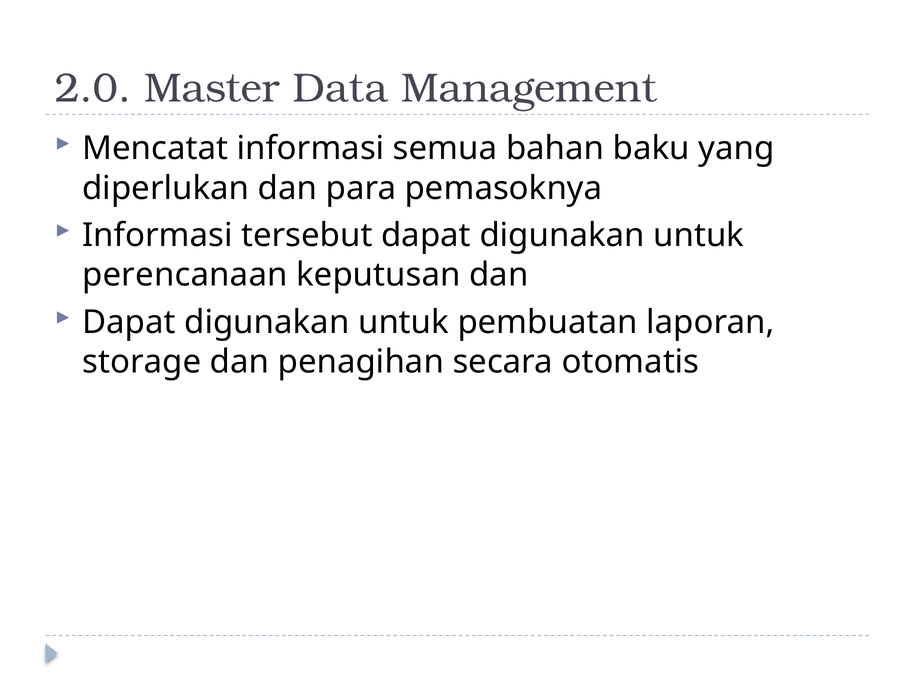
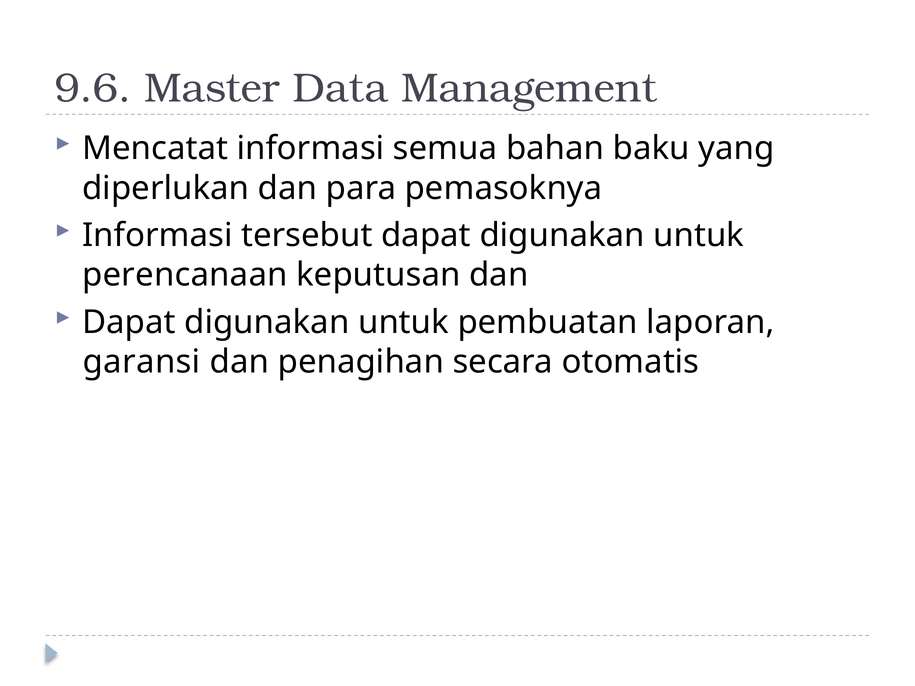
2.0: 2.0 -> 9.6
storage: storage -> garansi
